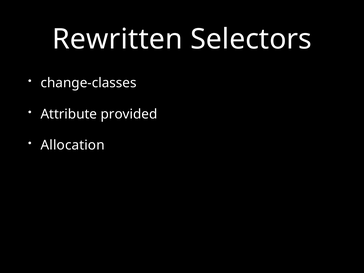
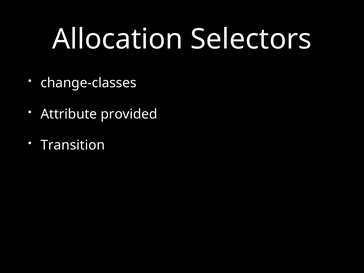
Rewritten: Rewritten -> Allocation
Allocation: Allocation -> Transition
